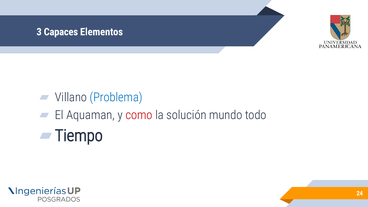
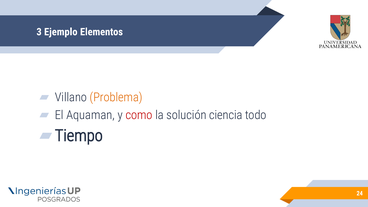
Capaces: Capaces -> Ejemplo
Problema colour: blue -> orange
mundo: mundo -> ciencia
